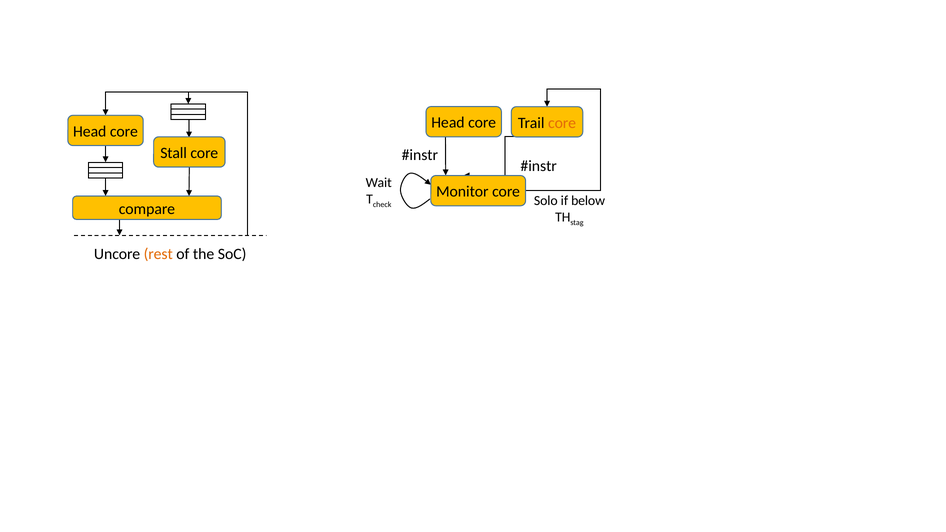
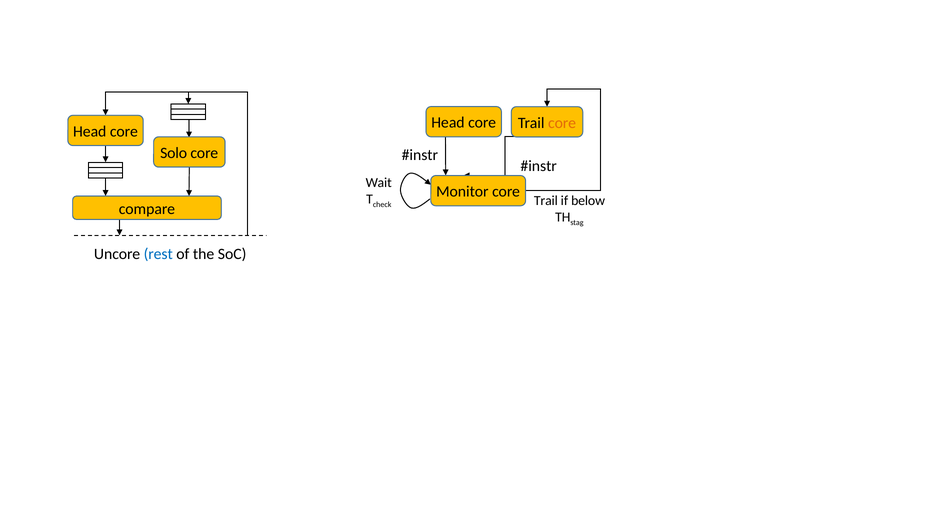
Stall: Stall -> Solo
Solo at (546, 201): Solo -> Trail
rest colour: orange -> blue
